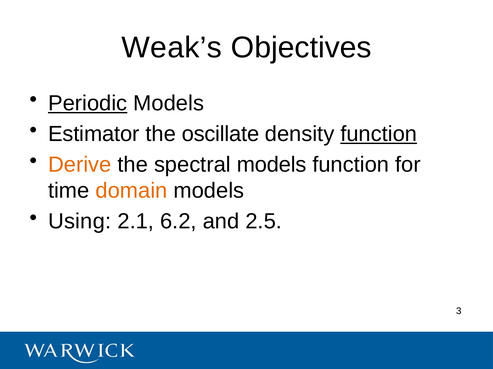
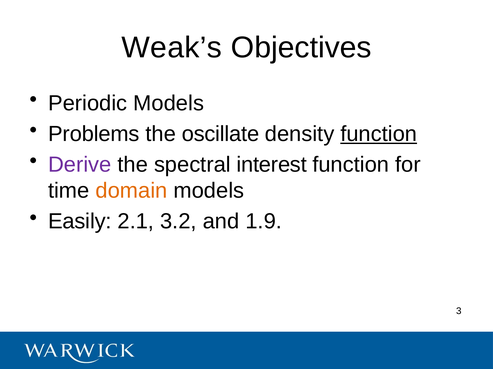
Periodic underline: present -> none
Estimator: Estimator -> Problems
Derive colour: orange -> purple
spectral models: models -> interest
Using: Using -> Easily
6.2: 6.2 -> 3.2
2.5: 2.5 -> 1.9
